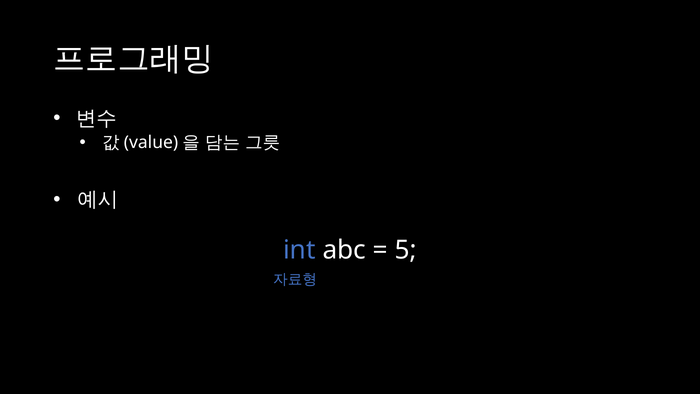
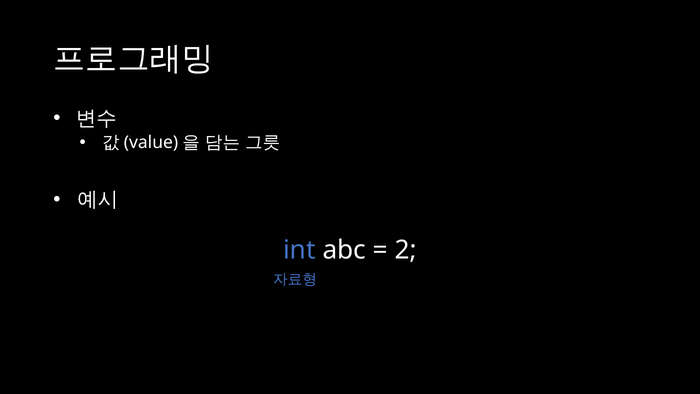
5: 5 -> 2
